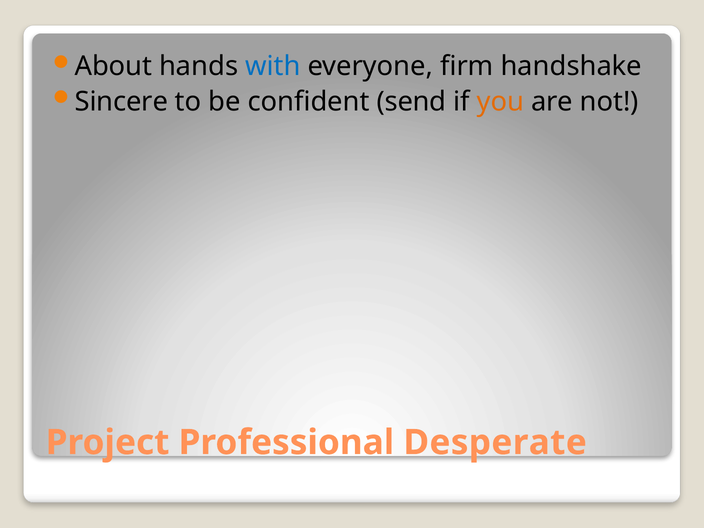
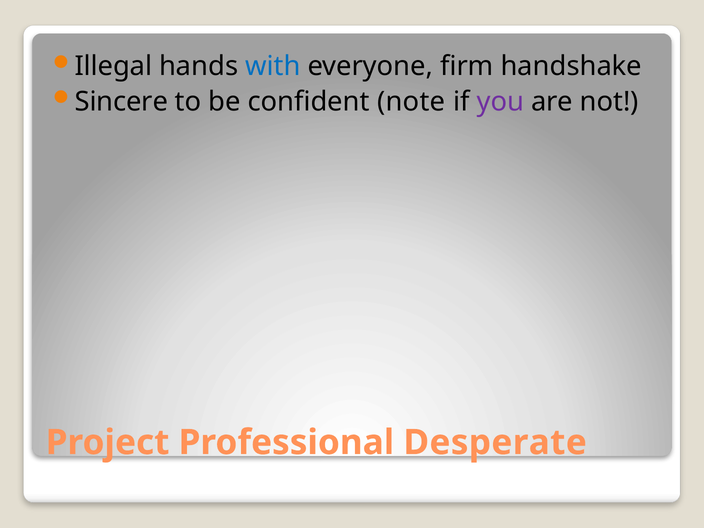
About: About -> Illegal
send: send -> note
you colour: orange -> purple
